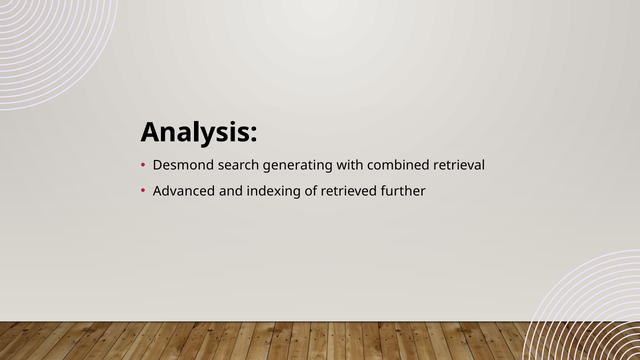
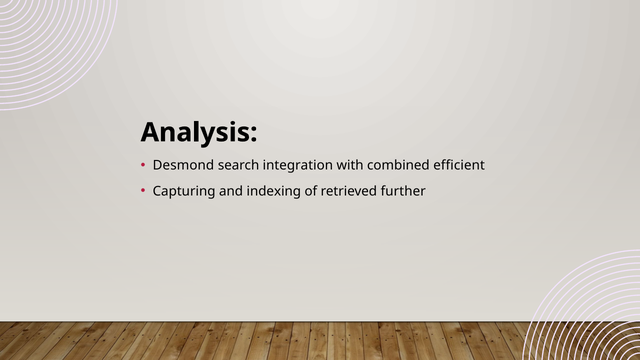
generating: generating -> integration
retrieval: retrieval -> efficient
Advanced: Advanced -> Capturing
